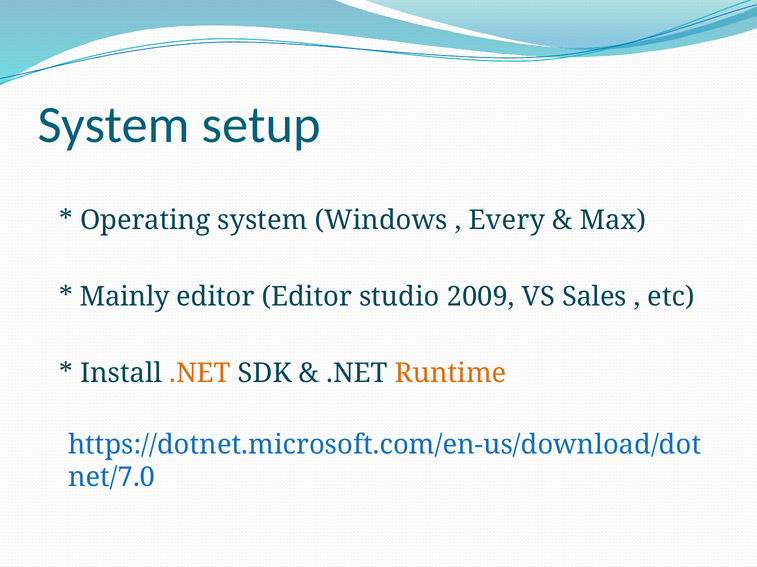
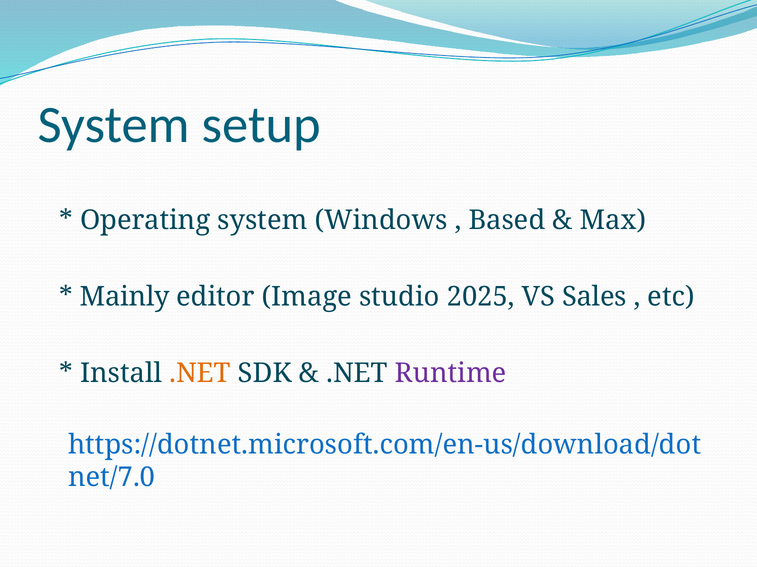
Every: Every -> Based
editor Editor: Editor -> Image
2009: 2009 -> 2025
Runtime colour: orange -> purple
